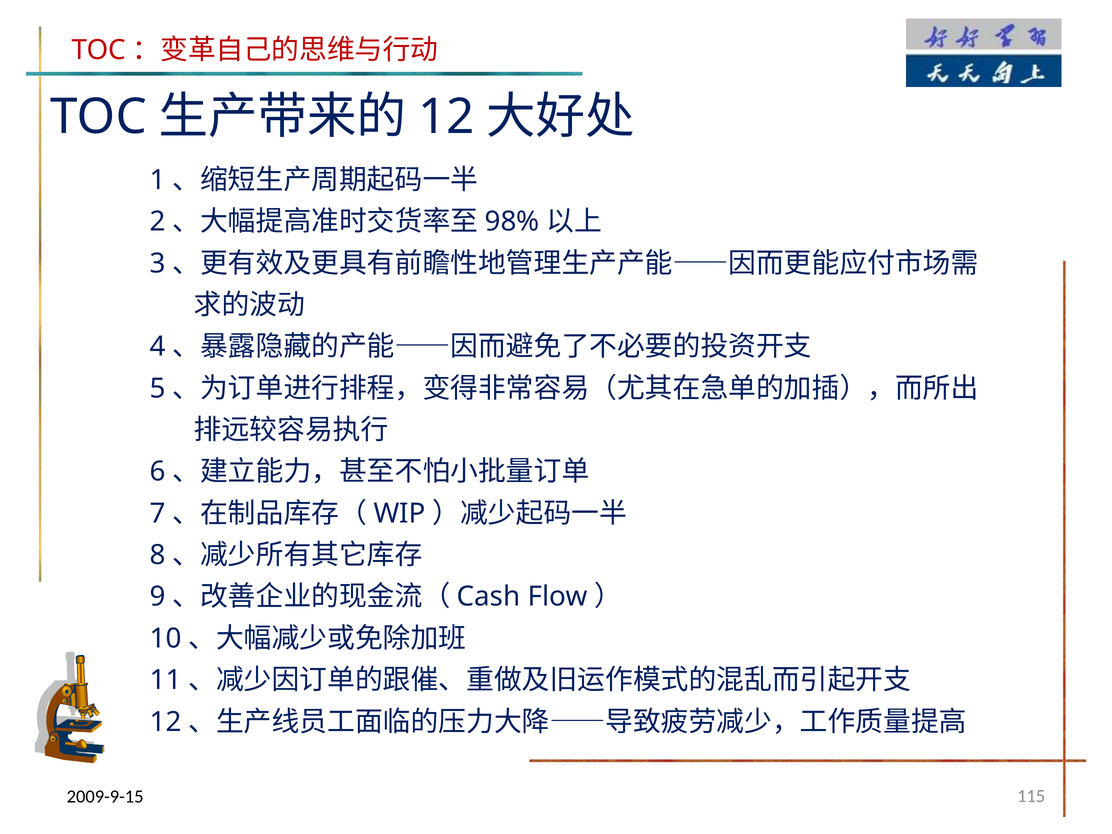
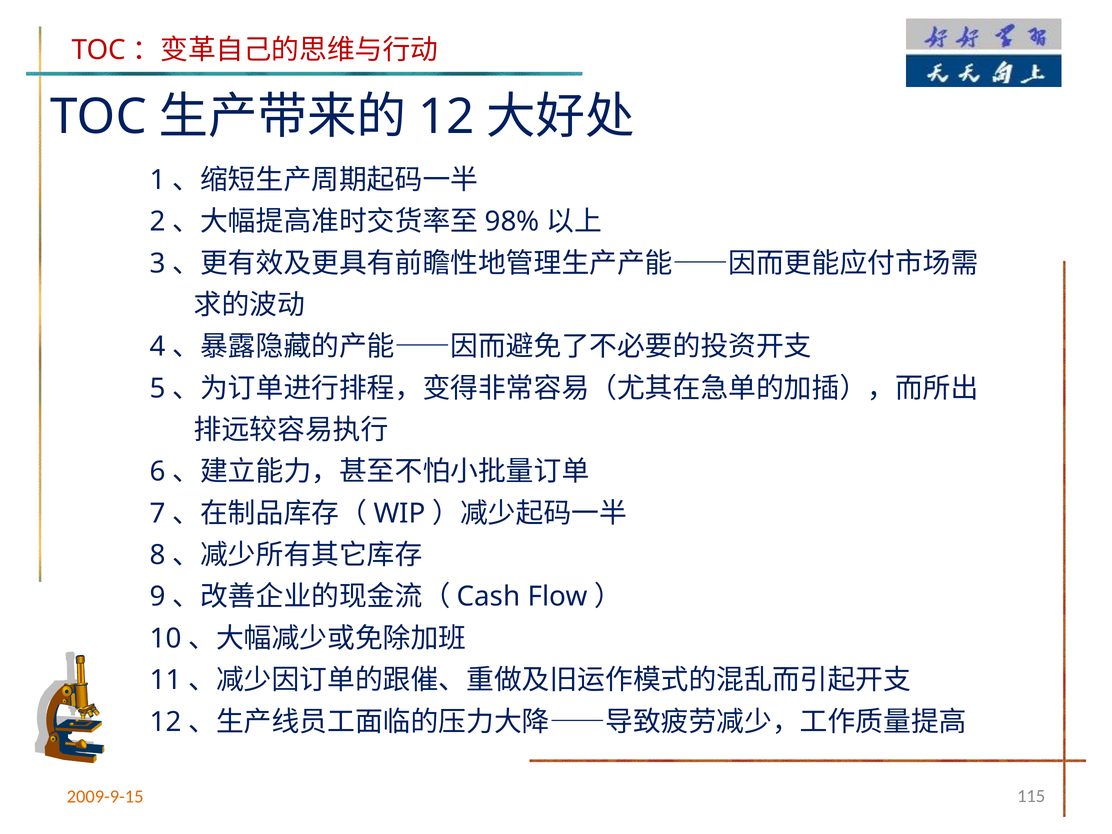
2009-9-15 colour: black -> orange
